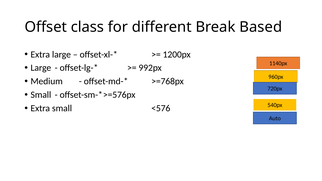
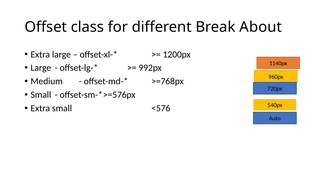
Based: Based -> About
